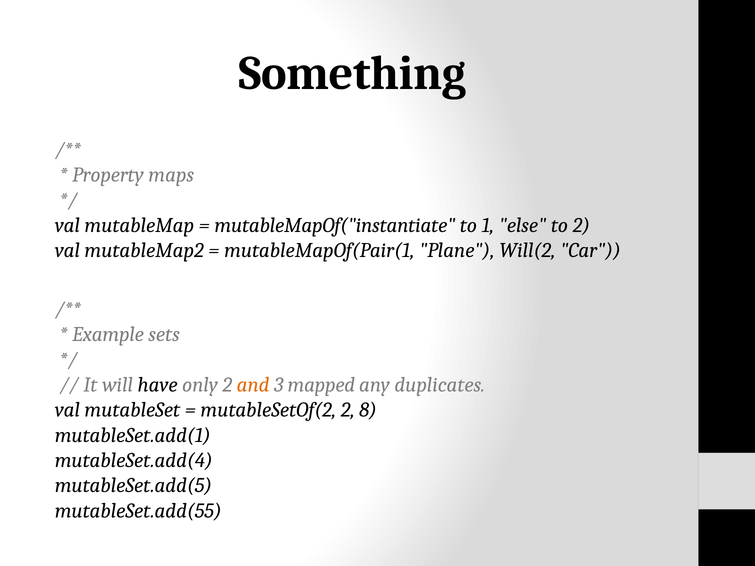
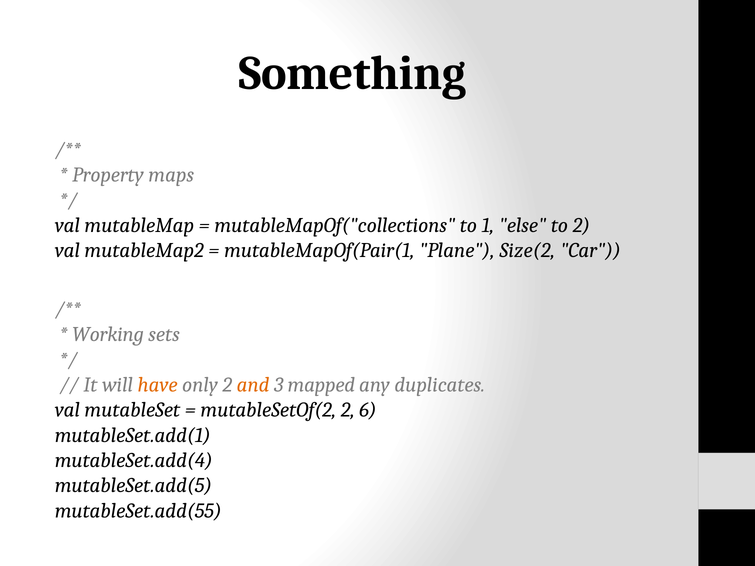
mutableMapOf("instantiate: mutableMapOf("instantiate -> mutableMapOf("collections
Will(2: Will(2 -> Size(2
Example: Example -> Working
have colour: black -> orange
8: 8 -> 6
